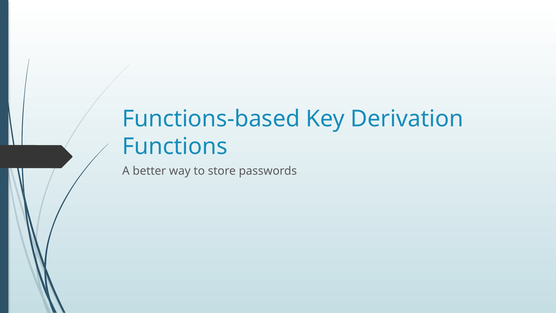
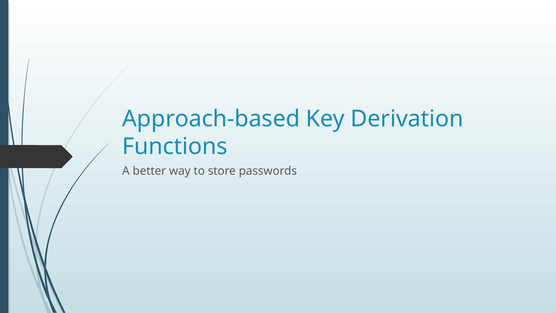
Functions-based: Functions-based -> Approach-based
